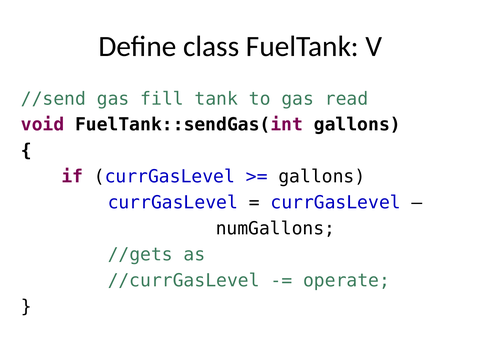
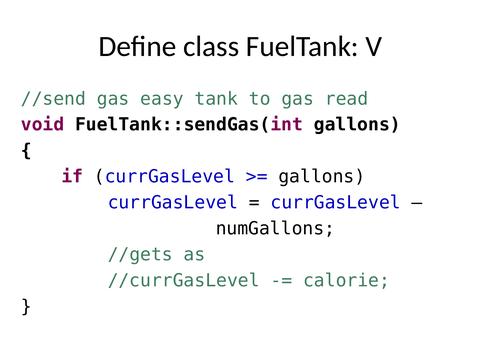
fill: fill -> easy
operate: operate -> calorie
